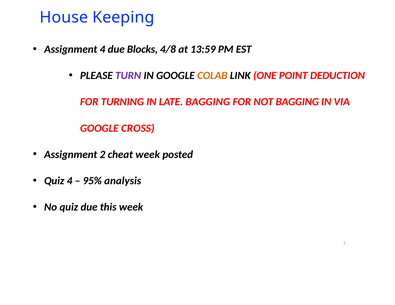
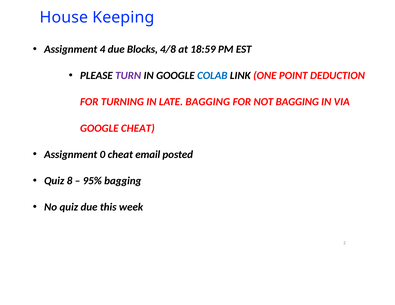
13:59: 13:59 -> 18:59
COLAB colour: orange -> blue
GOOGLE CROSS: CROSS -> CHEAT
Assignment 2: 2 -> 0
cheat week: week -> email
Quiz 4: 4 -> 8
95% analysis: analysis -> bagging
